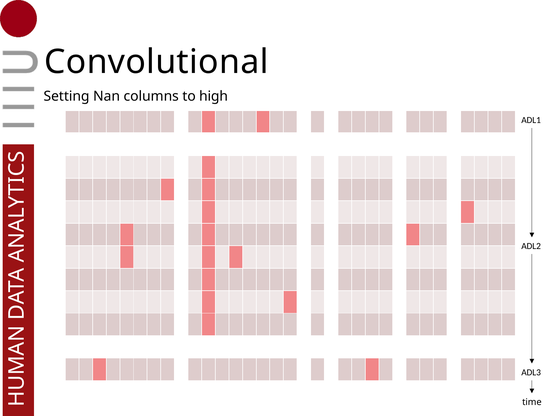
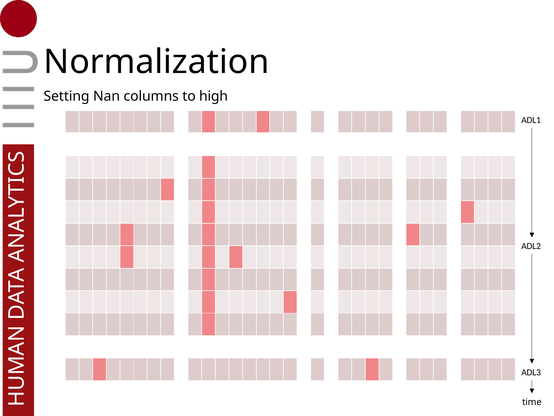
Convolutional: Convolutional -> Normalization
